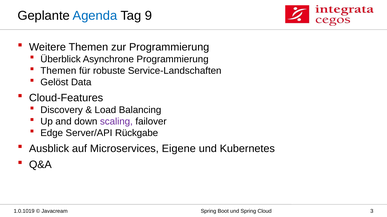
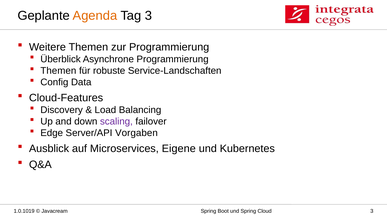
Agenda colour: blue -> orange
Tag 9: 9 -> 3
Gelöst: Gelöst -> Config
Rückgabe: Rückgabe -> Vorgaben
